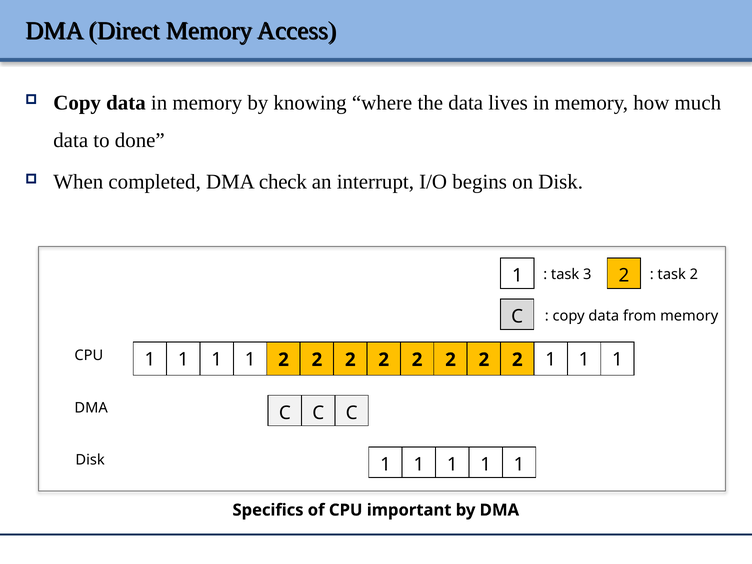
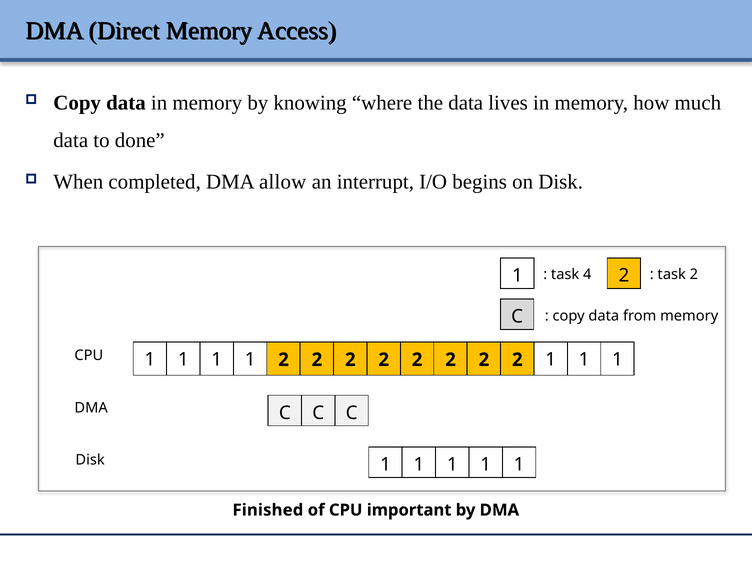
check: check -> allow
3: 3 -> 4
Specifics: Specifics -> Finished
